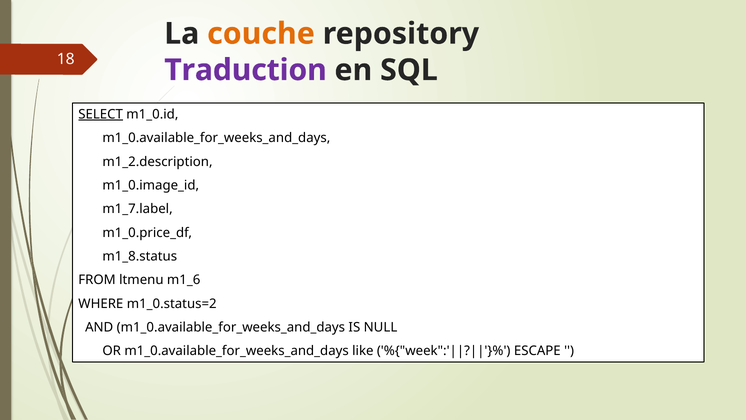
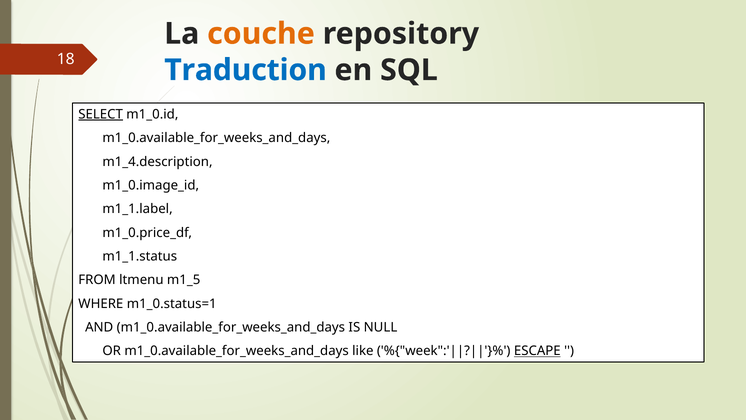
Traduction colour: purple -> blue
m1_2.description: m1_2.description -> m1_4.description
m1_7.label: m1_7.label -> m1_1.label
m1_8.status: m1_8.status -> m1_1.status
m1_6: m1_6 -> m1_5
m1_0.status=2: m1_0.status=2 -> m1_0.status=1
ESCAPE underline: none -> present
